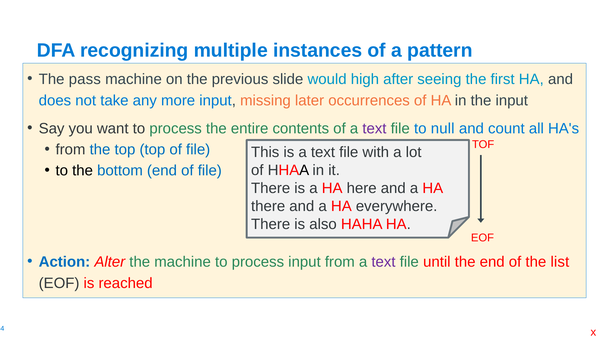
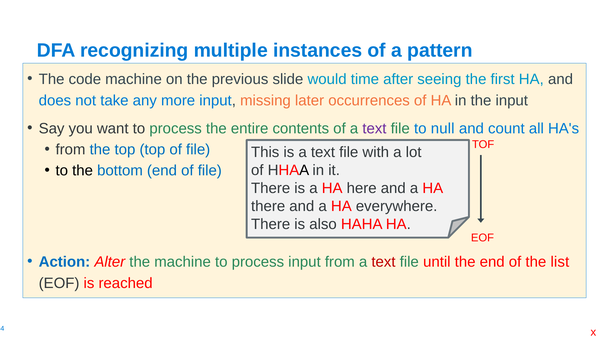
pass: pass -> code
high: high -> time
text at (383, 262) colour: purple -> red
